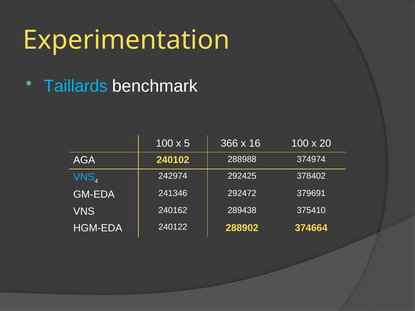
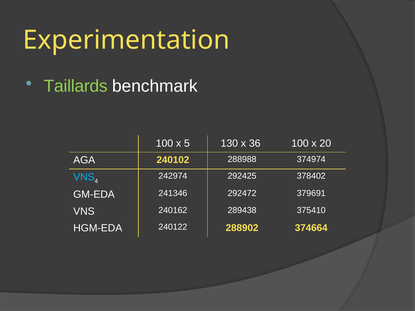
Taillards colour: light blue -> light green
366: 366 -> 130
16: 16 -> 36
